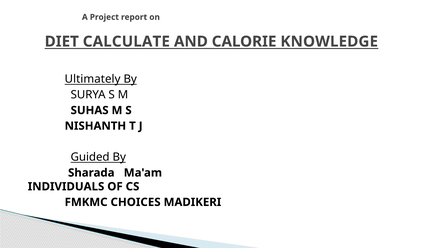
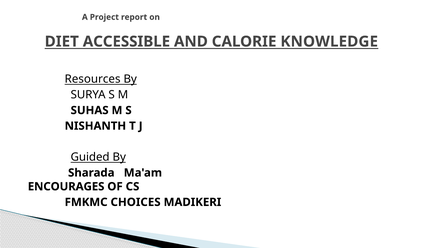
CALCULATE: CALCULATE -> ACCESSIBLE
Ultimately: Ultimately -> Resources
INDIVIDUALS: INDIVIDUALS -> ENCOURAGES
